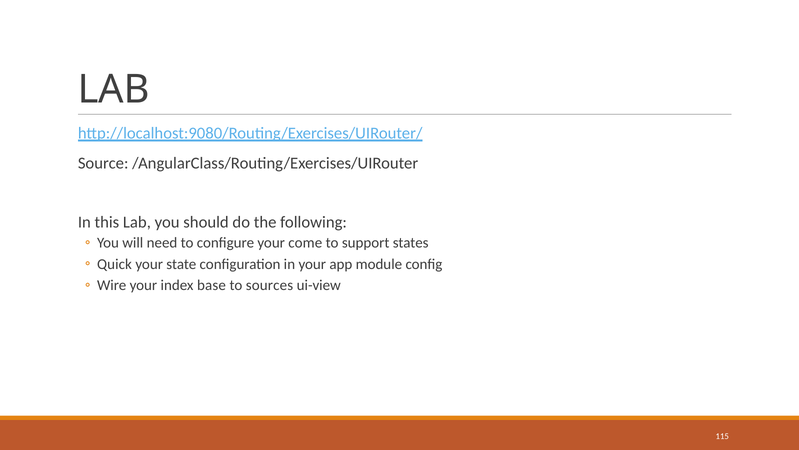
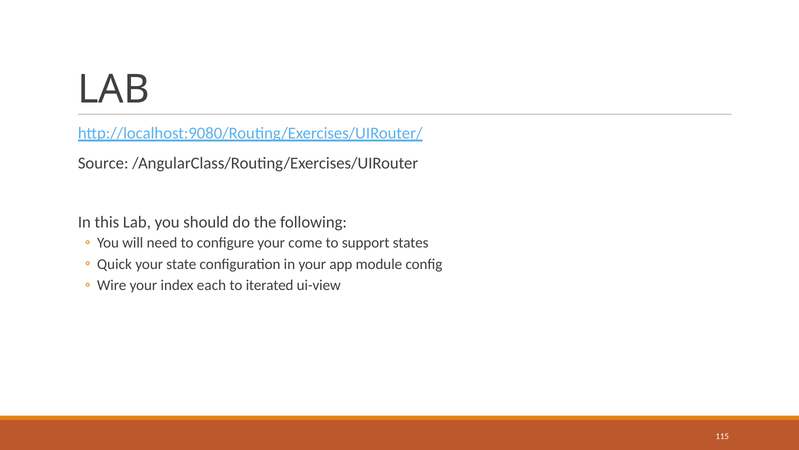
base: base -> each
sources: sources -> iterated
